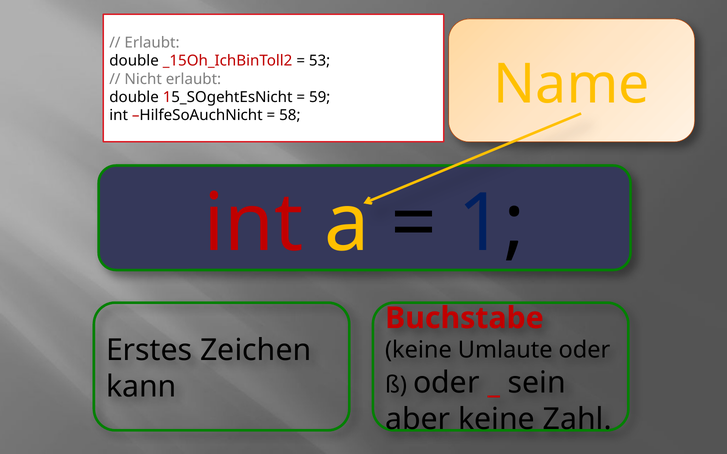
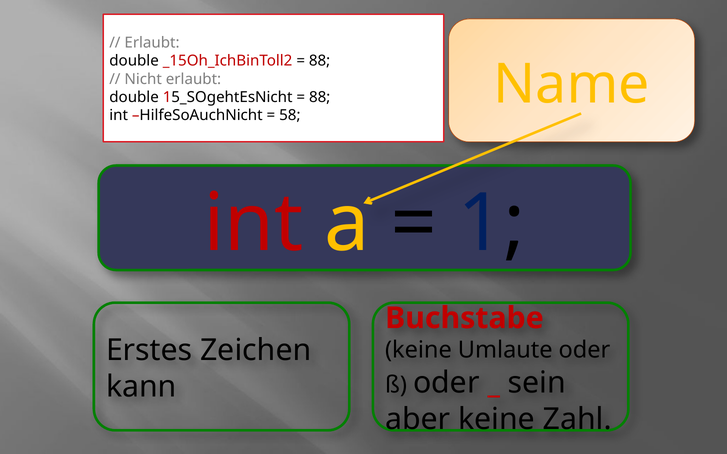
53 at (320, 61): 53 -> 88
59 at (320, 97): 59 -> 88
